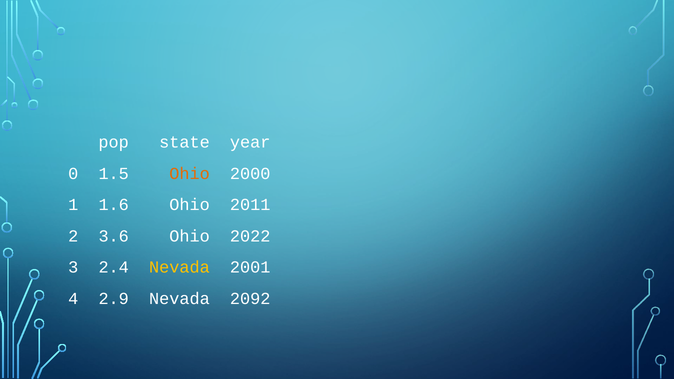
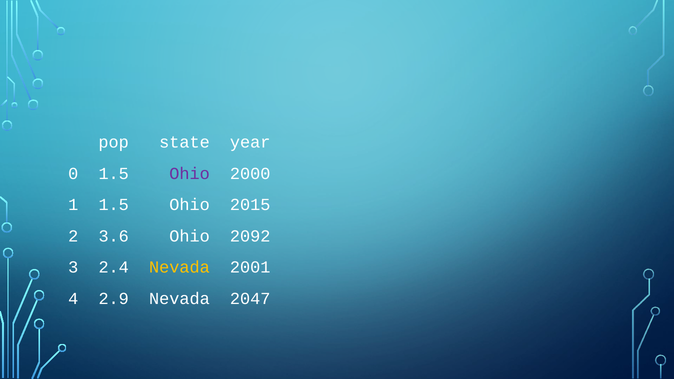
Ohio at (190, 174) colour: orange -> purple
1 1.6: 1.6 -> 1.5
2011: 2011 -> 2015
2022: 2022 -> 2092
2092: 2092 -> 2047
